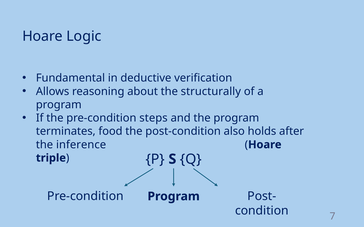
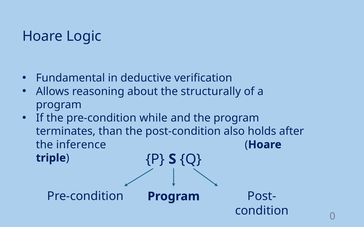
steps: steps -> while
food: food -> than
7: 7 -> 0
